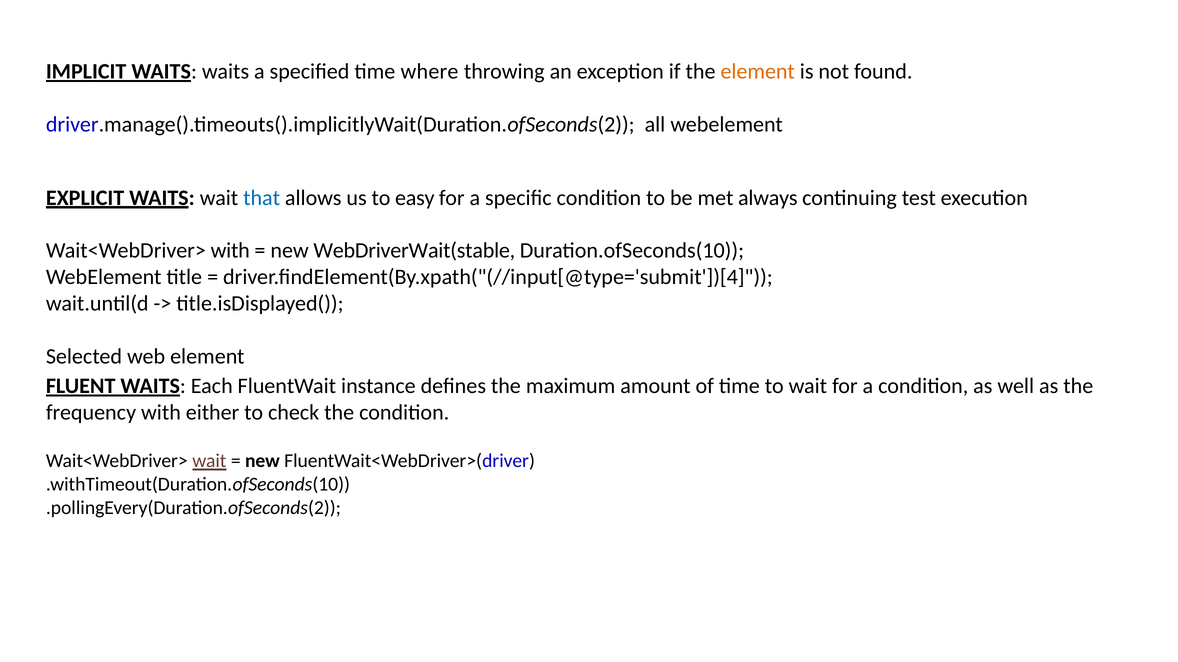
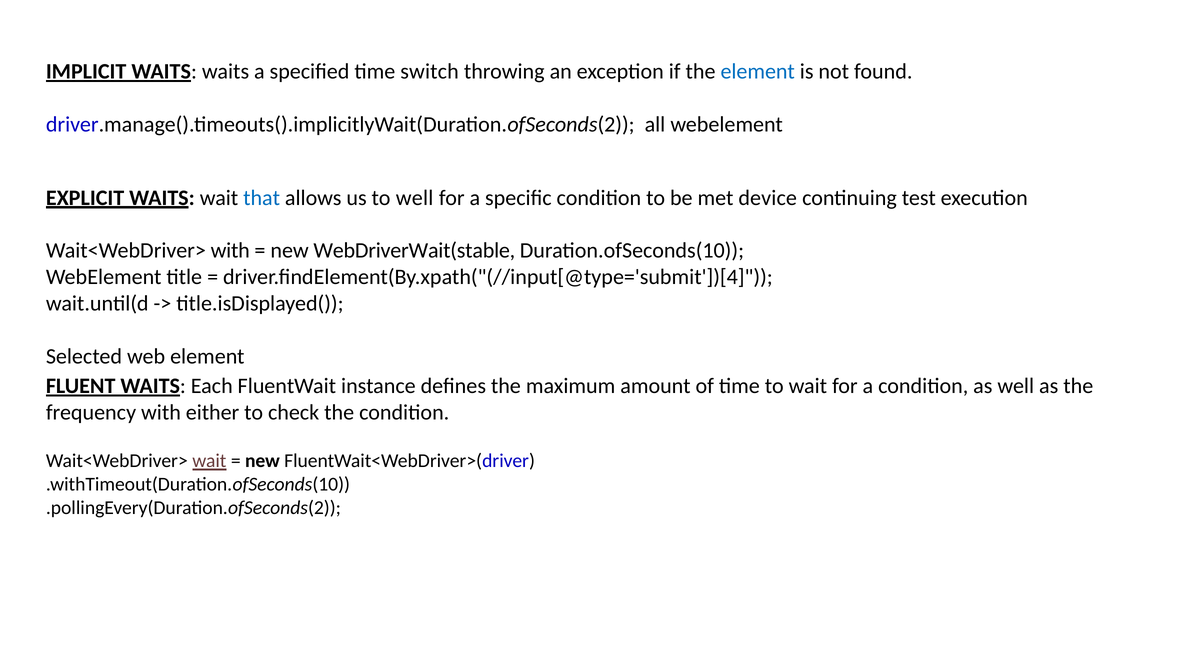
where: where -> switch
element at (758, 71) colour: orange -> blue
to easy: easy -> well
always: always -> device
